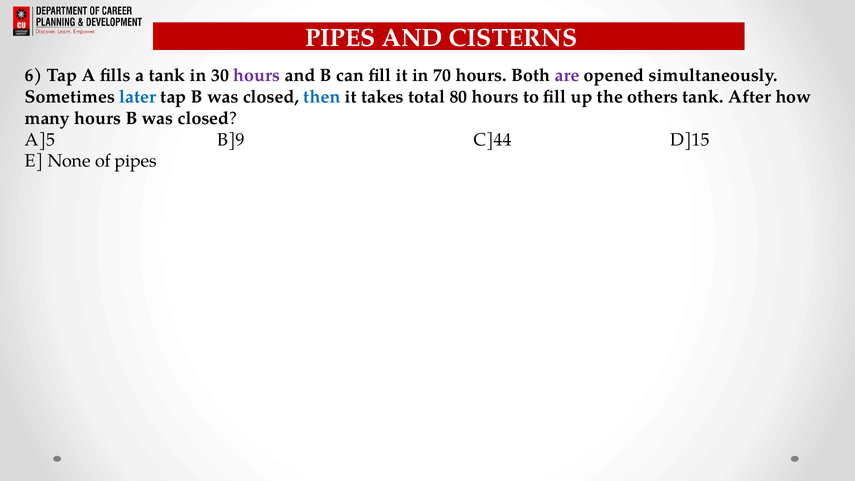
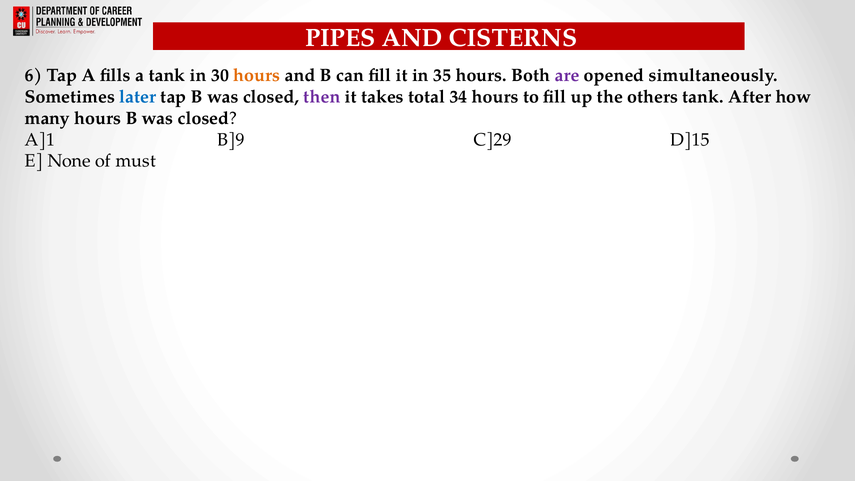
hours at (257, 75) colour: purple -> orange
70: 70 -> 35
then colour: blue -> purple
80: 80 -> 34
A]5: A]5 -> A]1
C]44: C]44 -> C]29
of pipes: pipes -> must
